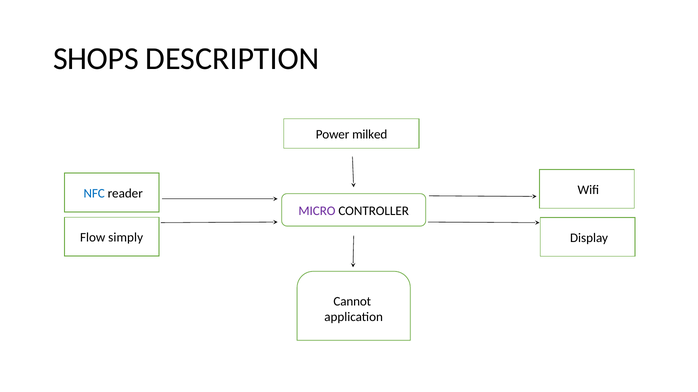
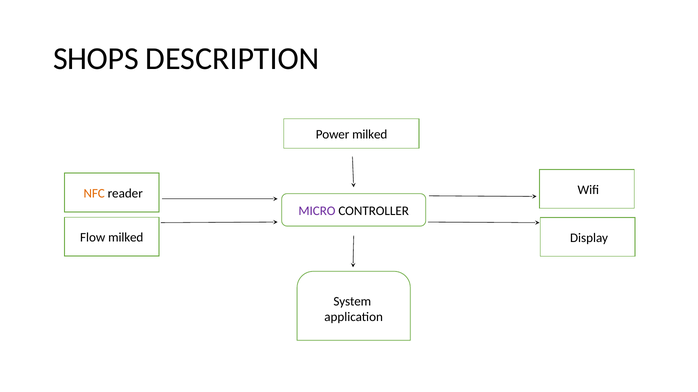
NFC colour: blue -> orange
Flow simply: simply -> milked
Cannot: Cannot -> System
